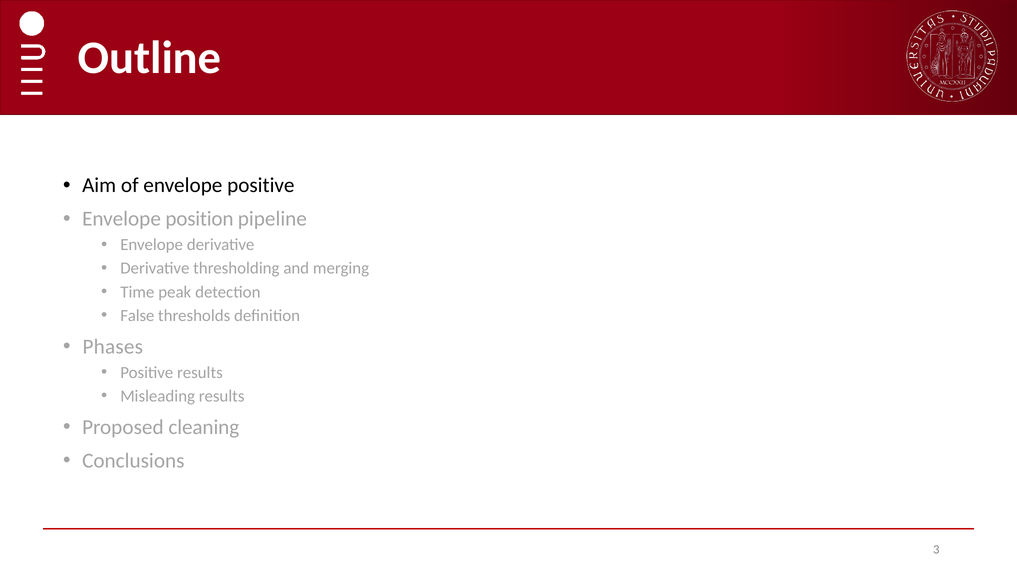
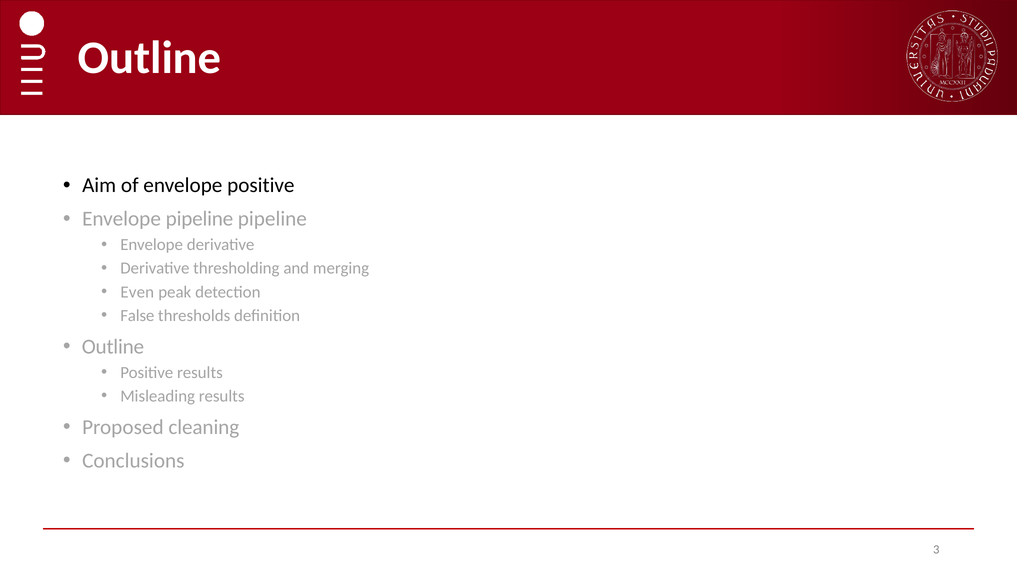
Envelope position: position -> pipeline
Time: Time -> Even
Phases at (113, 347): Phases -> Outline
